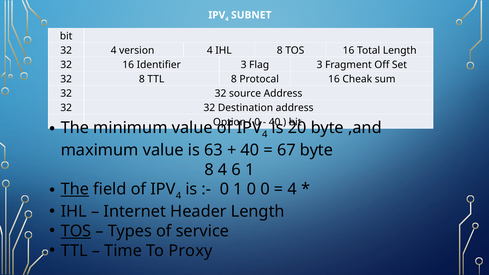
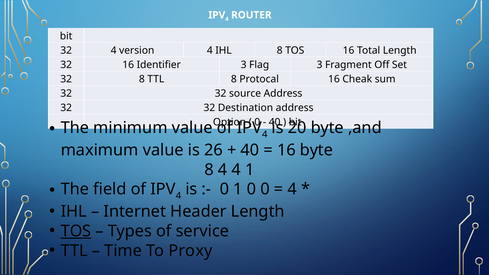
SUBNET: SUBNET -> ROUTER
63: 63 -> 26
67 at (286, 150): 67 -> 16
4 6: 6 -> 4
The at (75, 189) underline: present -> none
